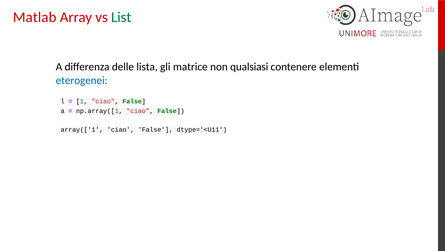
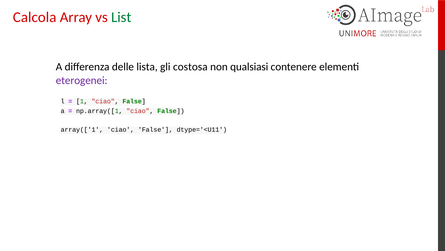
Matlab: Matlab -> Calcola
matrice: matrice -> costosa
eterogenei colour: blue -> purple
